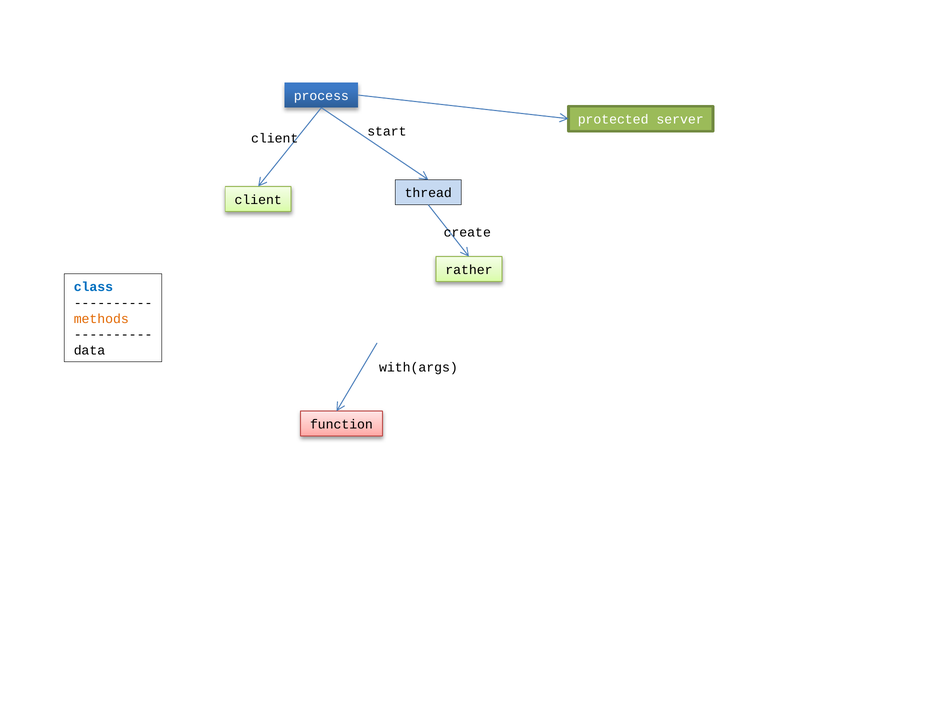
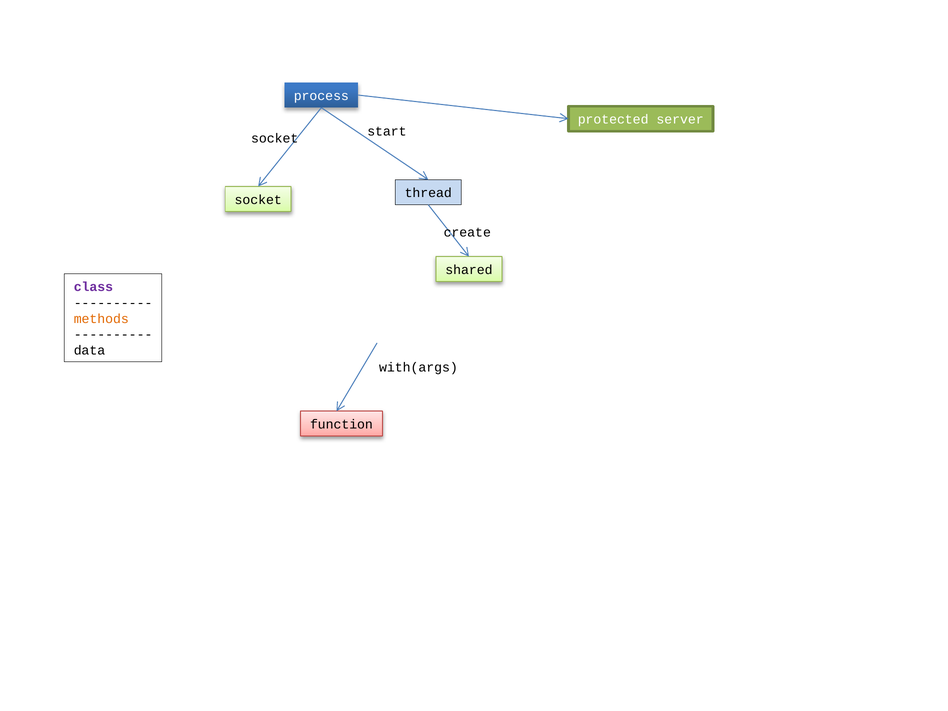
client at (275, 139): client -> socket
client at (258, 200): client -> socket
rather: rather -> shared
class colour: blue -> purple
